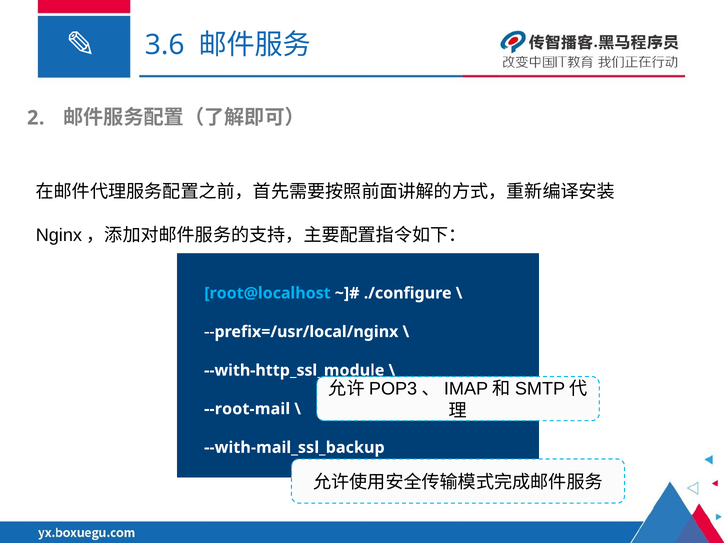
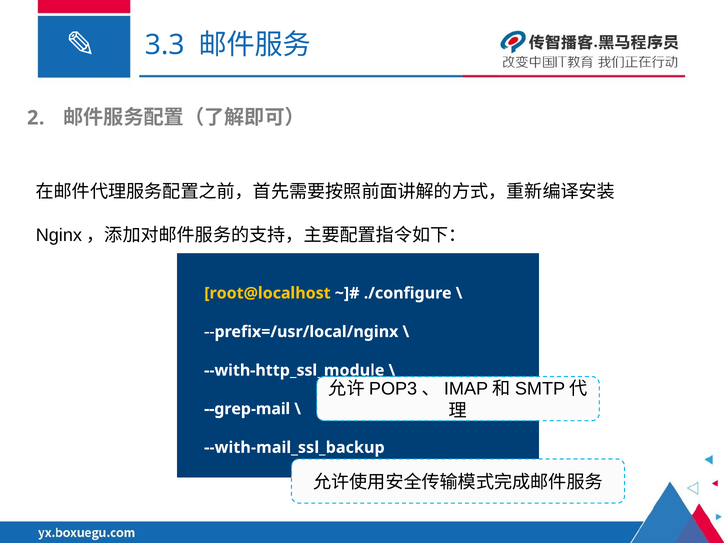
3.6: 3.6 -> 3.3
root@localhost colour: light blue -> yellow
--root-mail: --root-mail -> --grep-mail
